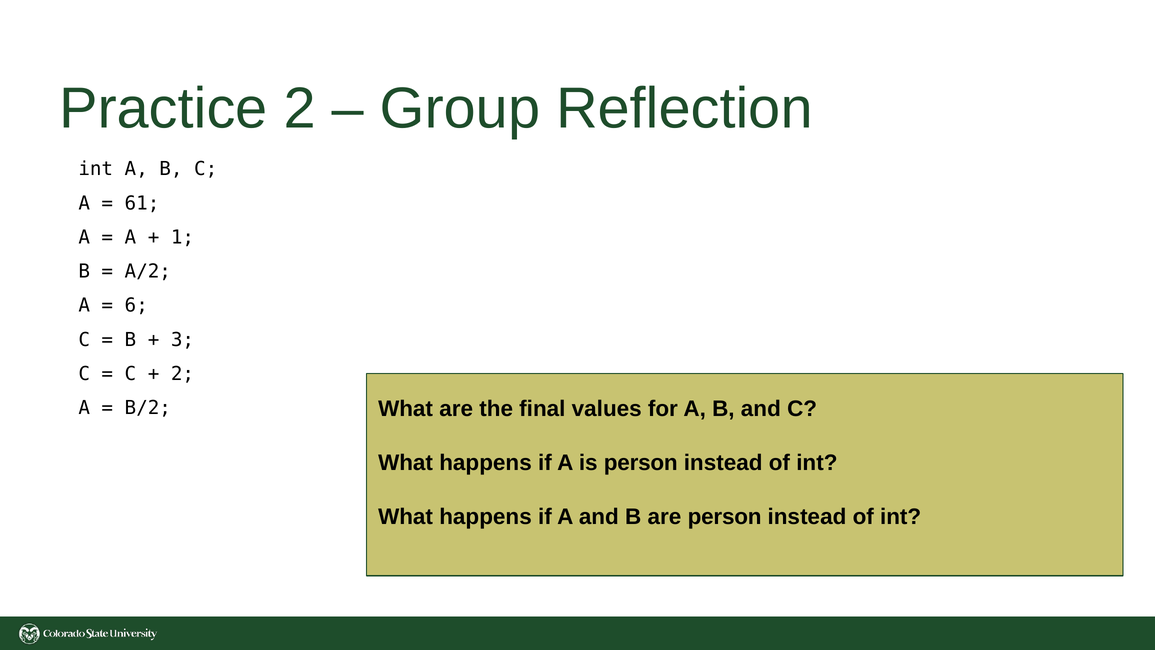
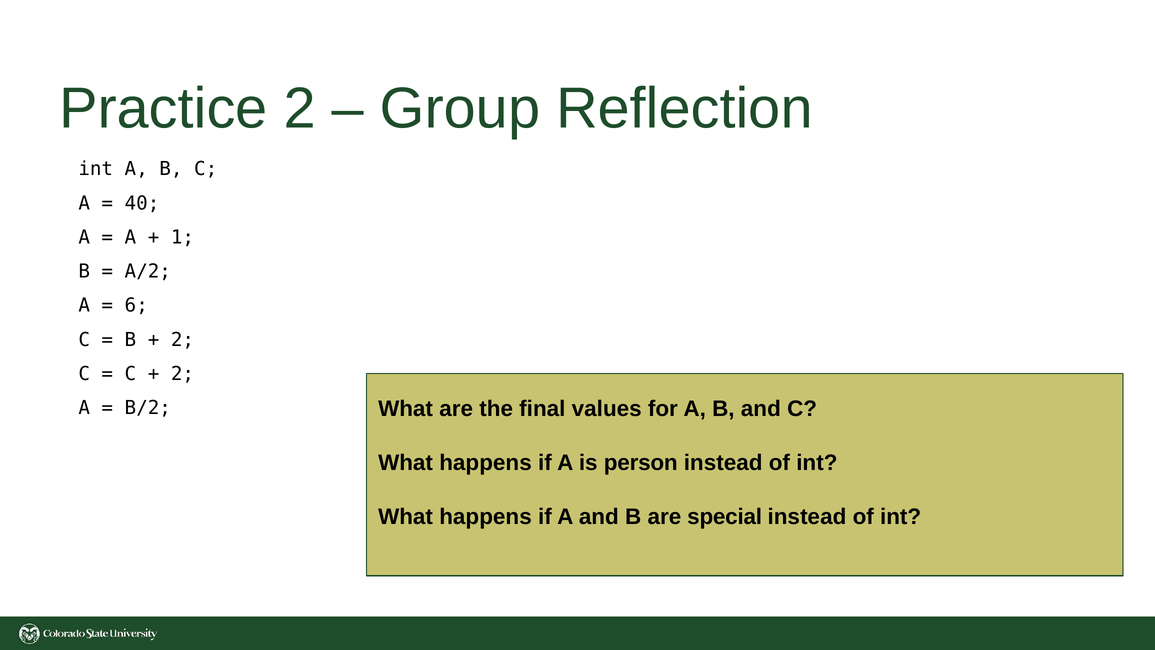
61: 61 -> 40
3 at (182, 340): 3 -> 2
are person: person -> special
